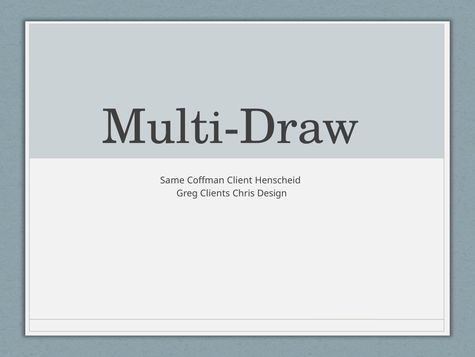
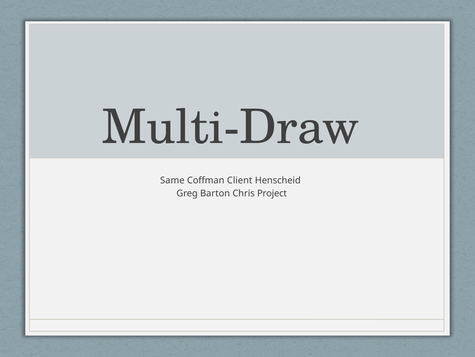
Clients: Clients -> Barton
Design: Design -> Project
